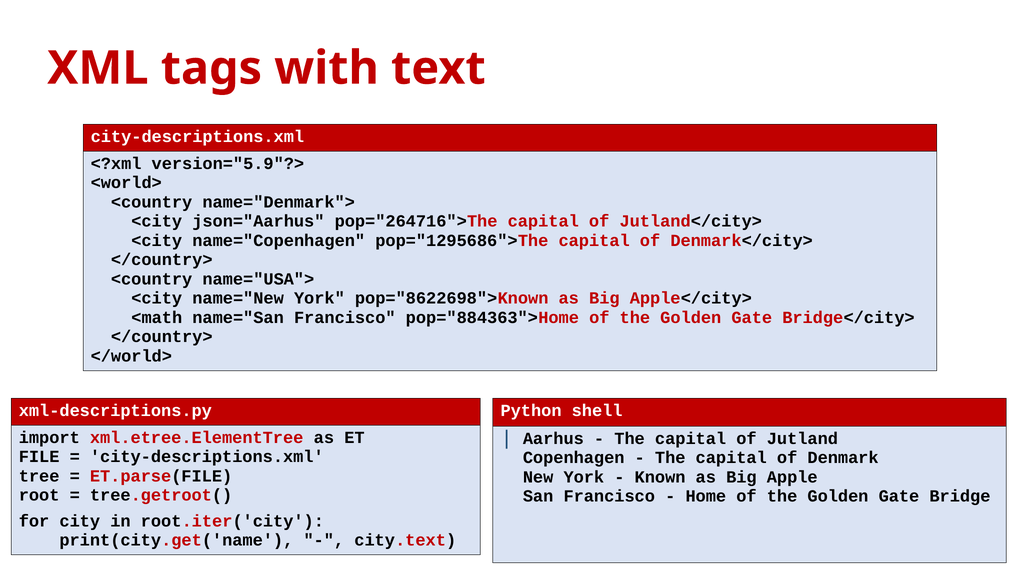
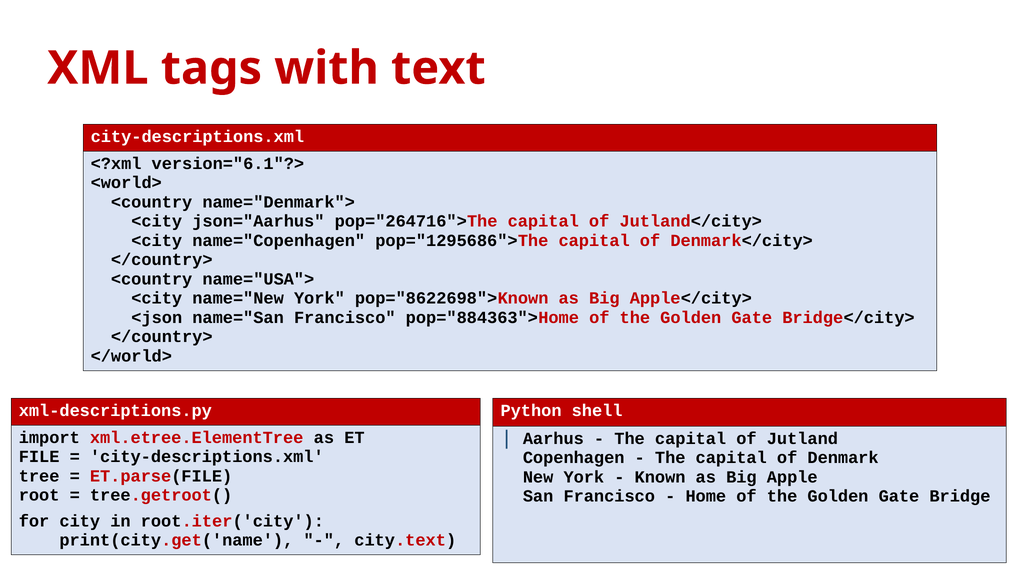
version="5.9"?>: version="5.9"?> -> version="6.1"?>
<math: <math -> <json
